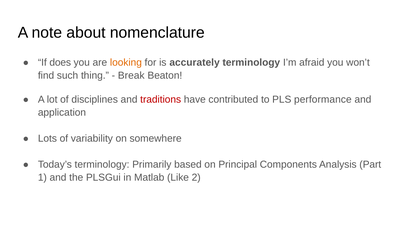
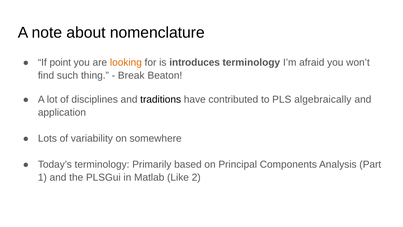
does: does -> point
accurately: accurately -> introduces
traditions colour: red -> black
performance: performance -> algebraically
